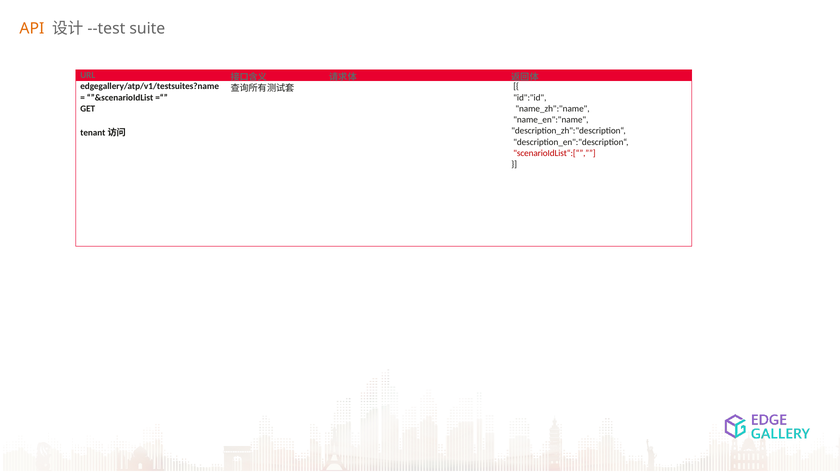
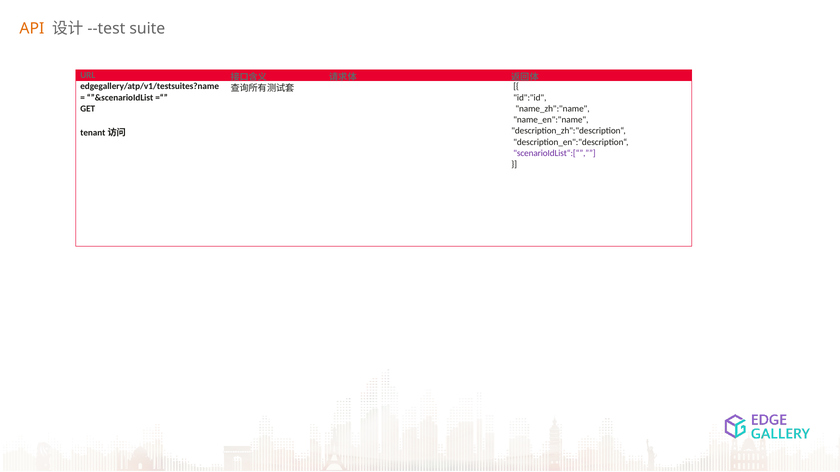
scenarioIdList“:[“ colour: red -> purple
